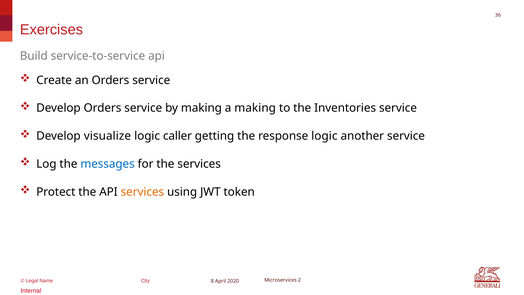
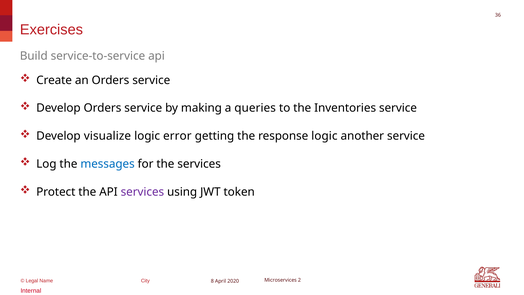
a making: making -> queries
caller: caller -> error
services at (142, 192) colour: orange -> purple
